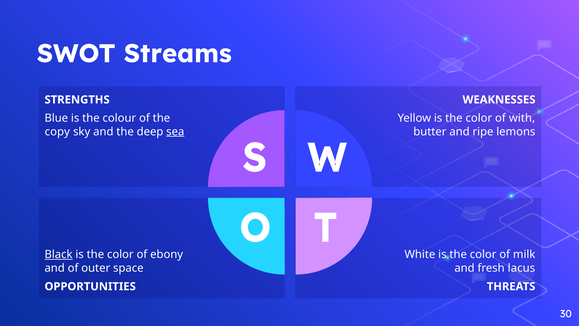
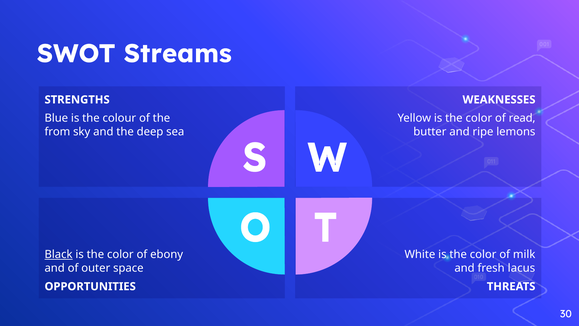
with: with -> read
copy: copy -> from
sea underline: present -> none
